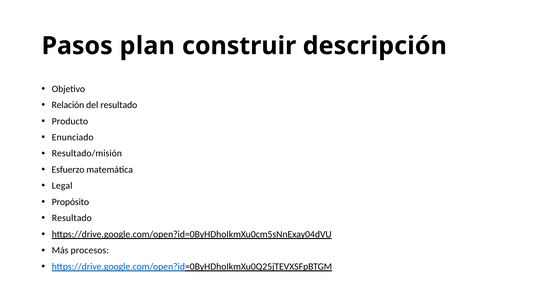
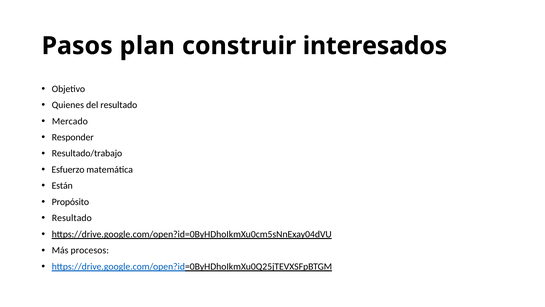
descripción: descripción -> interesados
Relación: Relación -> Quienes
Producto: Producto -> Mercado
Enunciado: Enunciado -> Responder
Resultado/misión: Resultado/misión -> Resultado/trabajo
Legal: Legal -> Están
